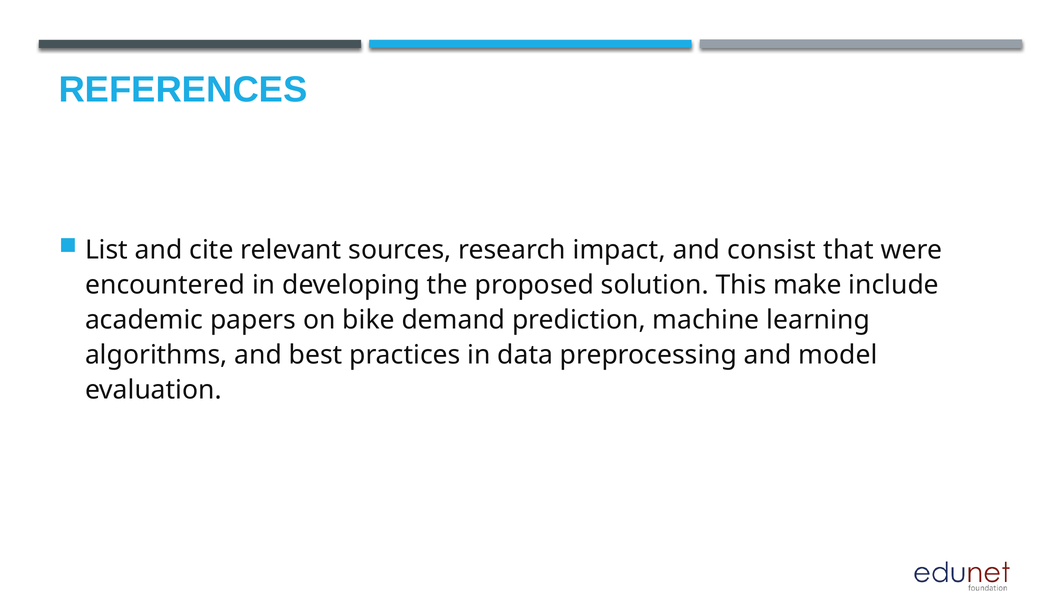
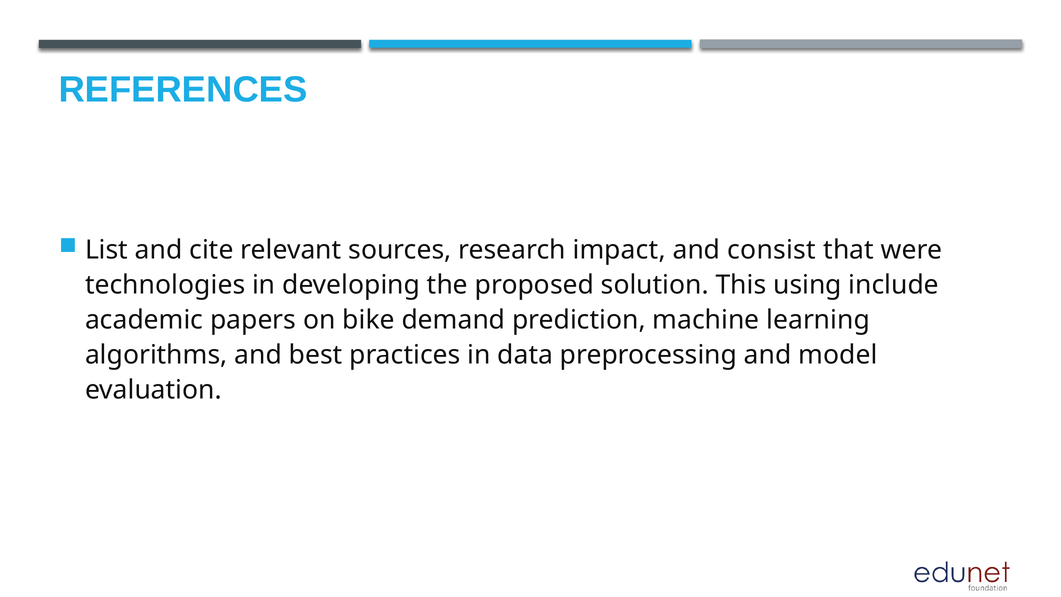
encountered: encountered -> technologies
make: make -> using
